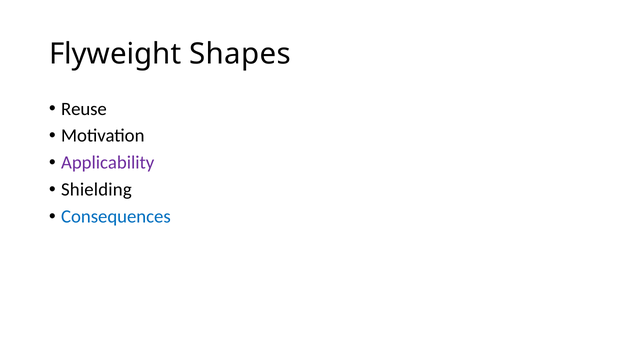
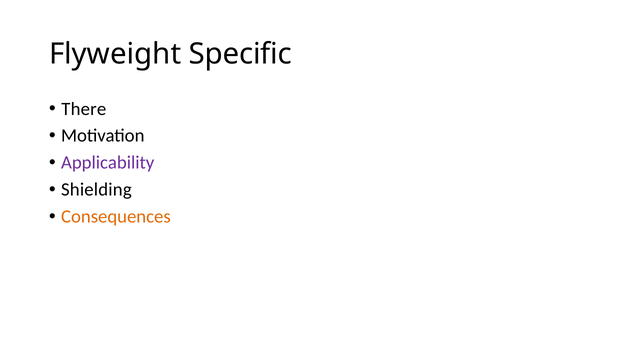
Shapes: Shapes -> Specific
Reuse: Reuse -> There
Consequences colour: blue -> orange
